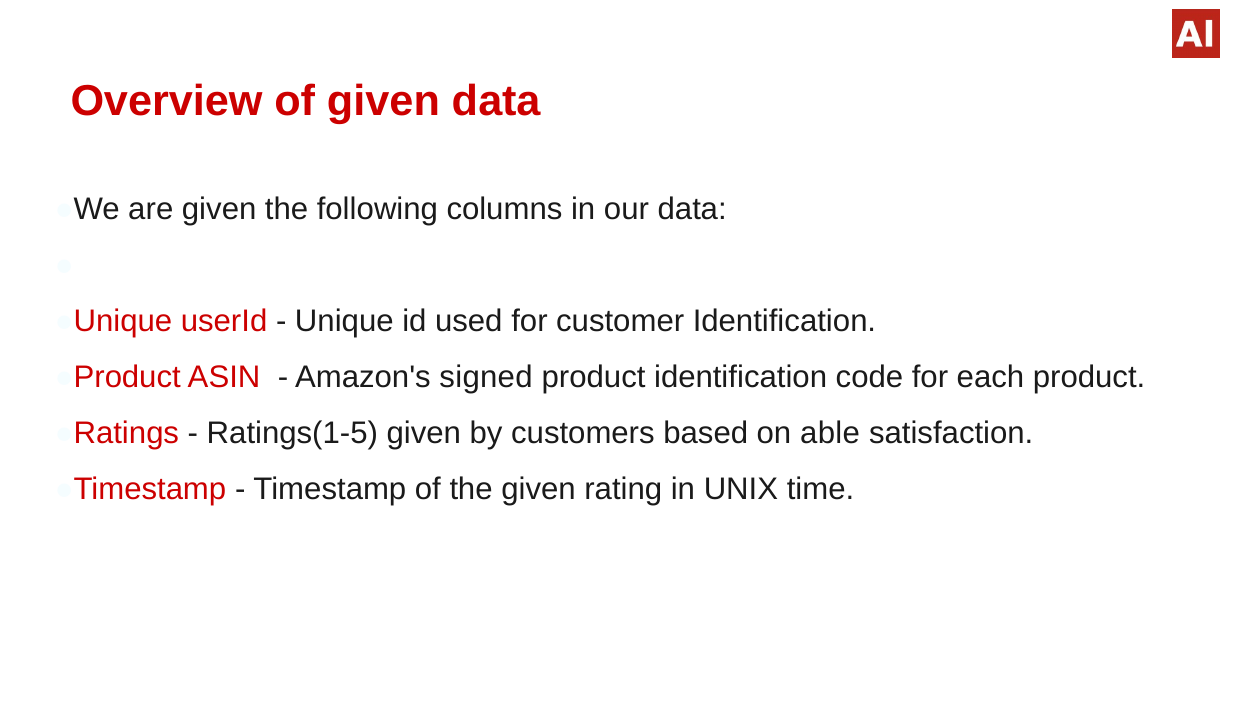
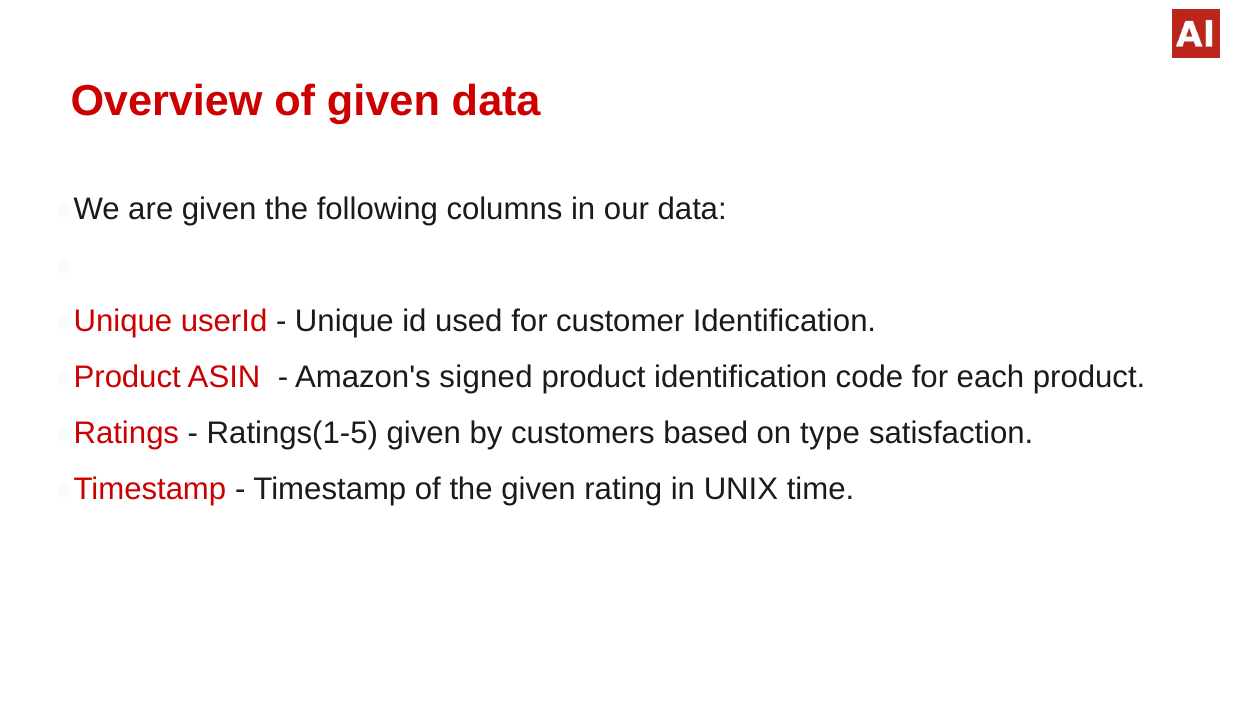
able: able -> type
